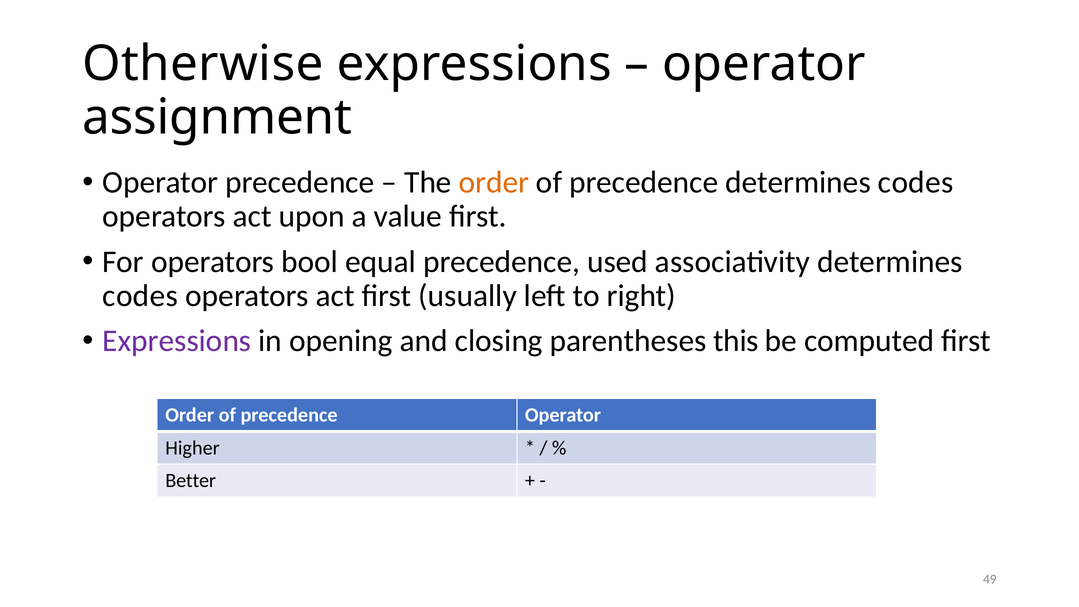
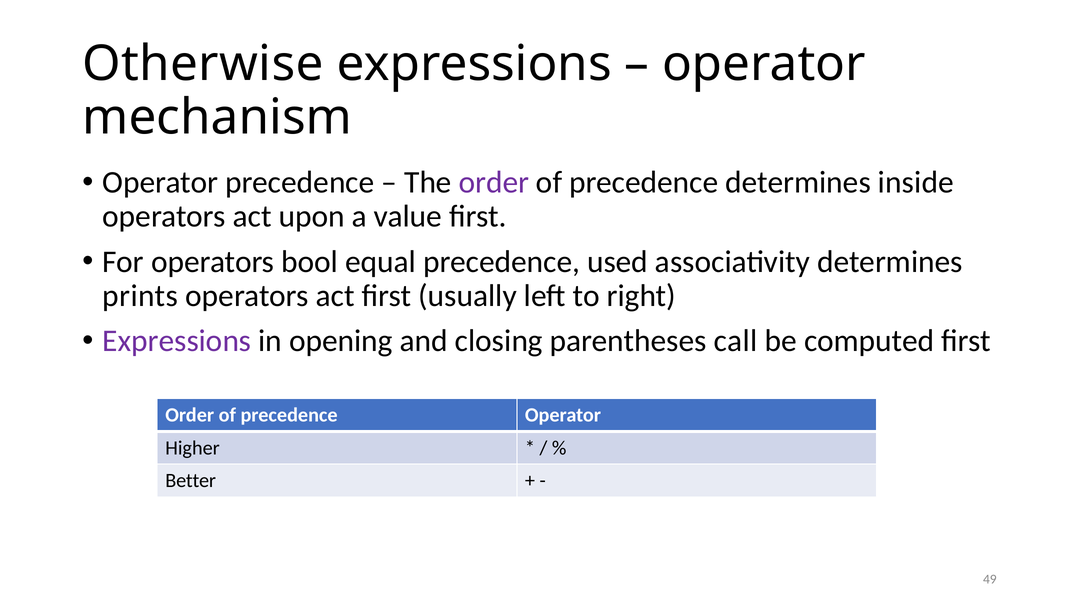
assignment: assignment -> mechanism
order at (494, 182) colour: orange -> purple
precedence determines codes: codes -> inside
codes at (140, 296): codes -> prints
this: this -> call
